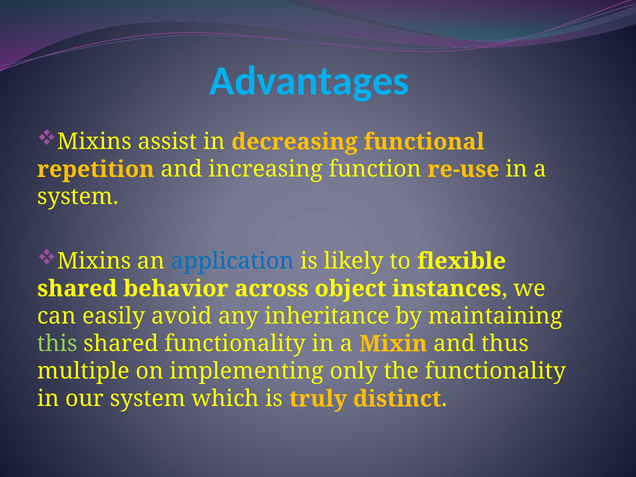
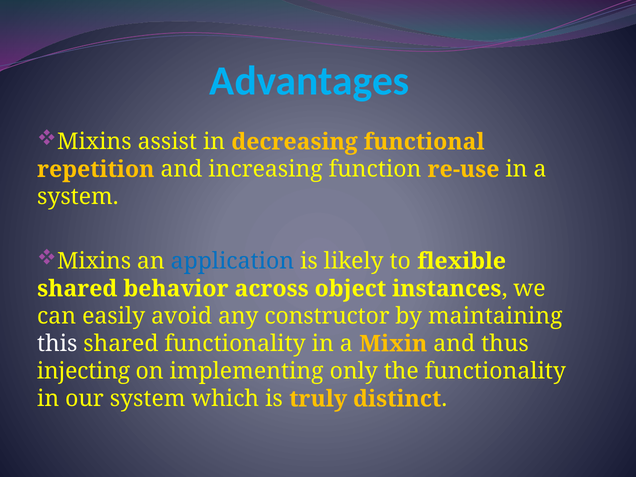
inheritance: inheritance -> constructor
this colour: light green -> white
multiple: multiple -> injecting
